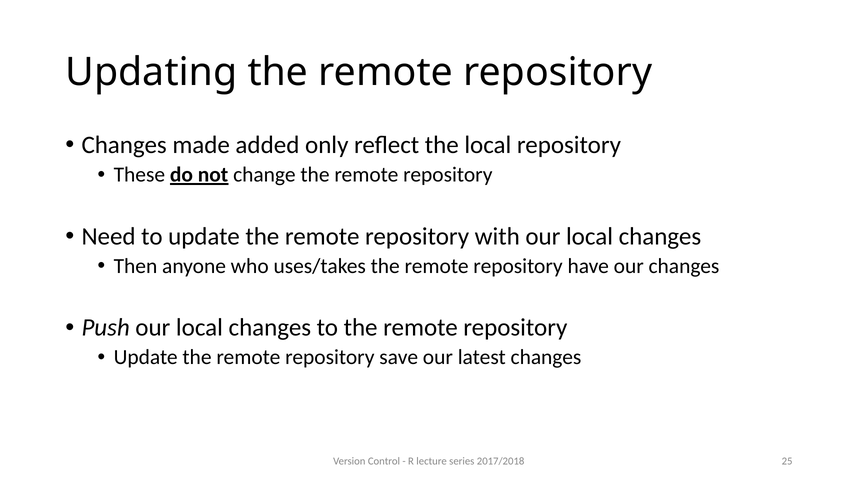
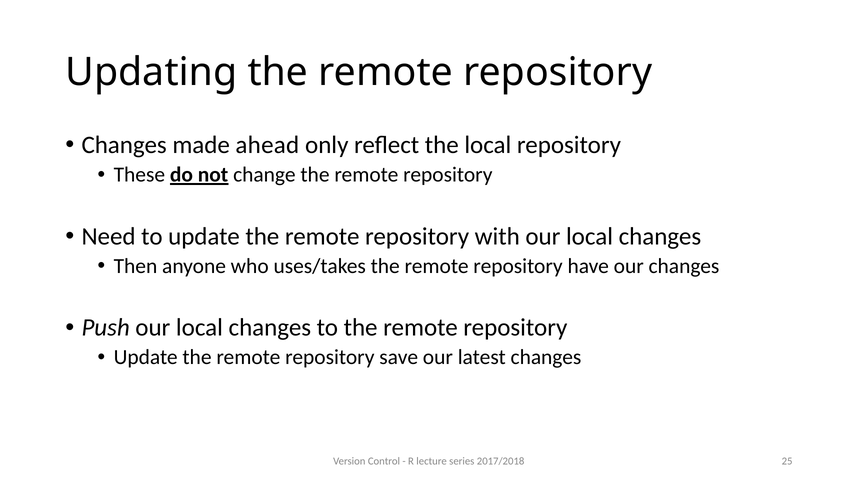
added: added -> ahead
